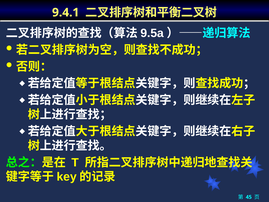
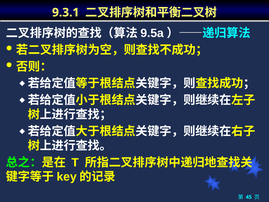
9.4.1: 9.4.1 -> 9.3.1
